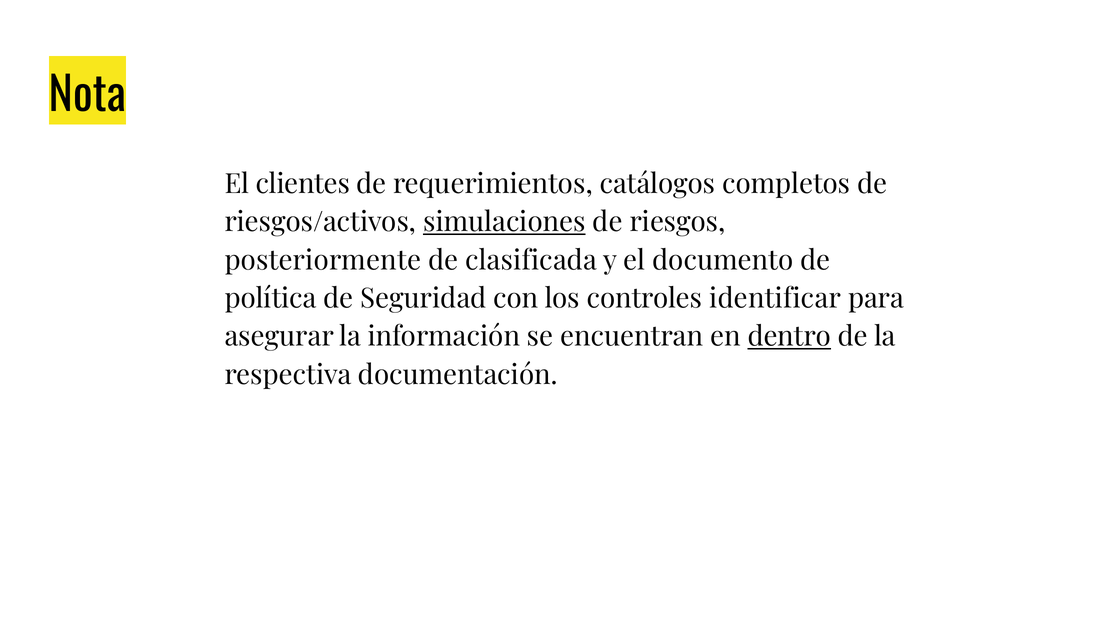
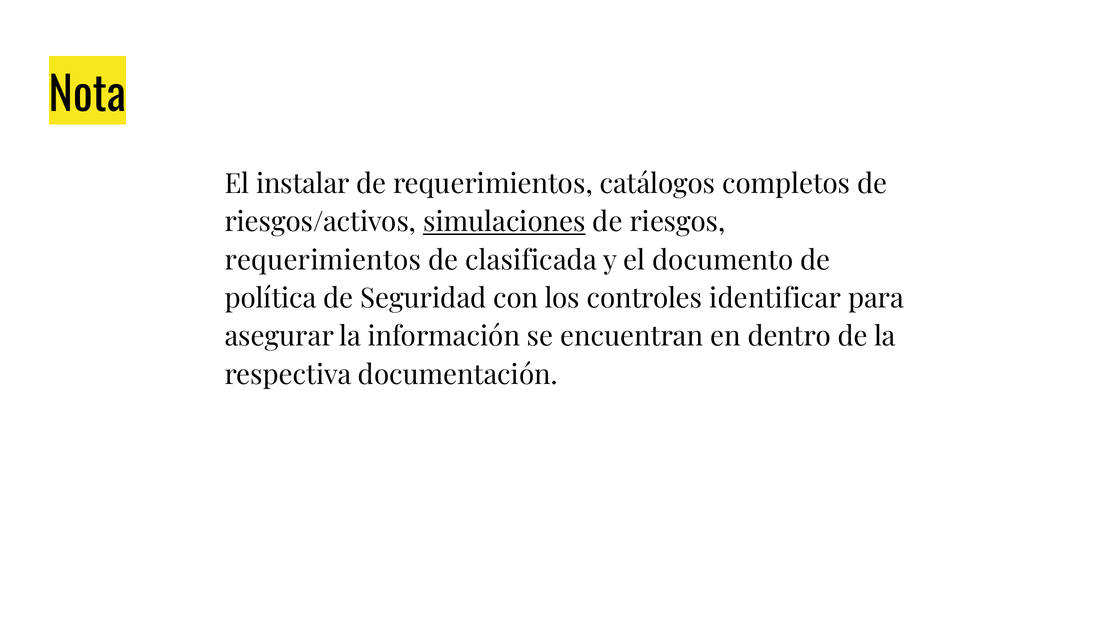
clientes: clientes -> instalar
posteriormente at (323, 261): posteriormente -> requerimientos
dentro underline: present -> none
